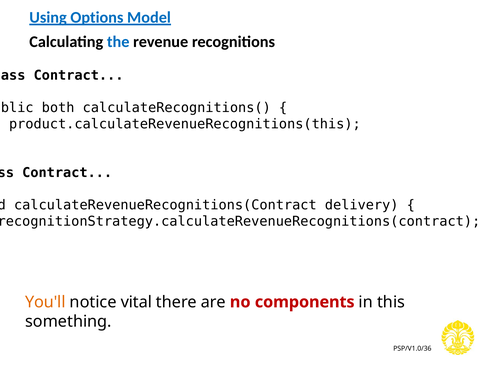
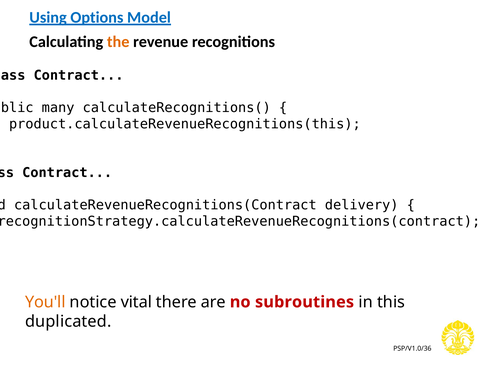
the colour: blue -> orange
both: both -> many
components: components -> subroutines
something: something -> duplicated
